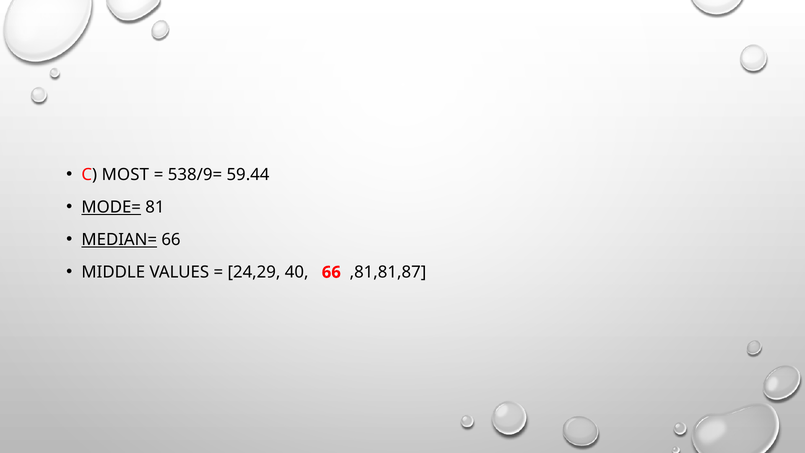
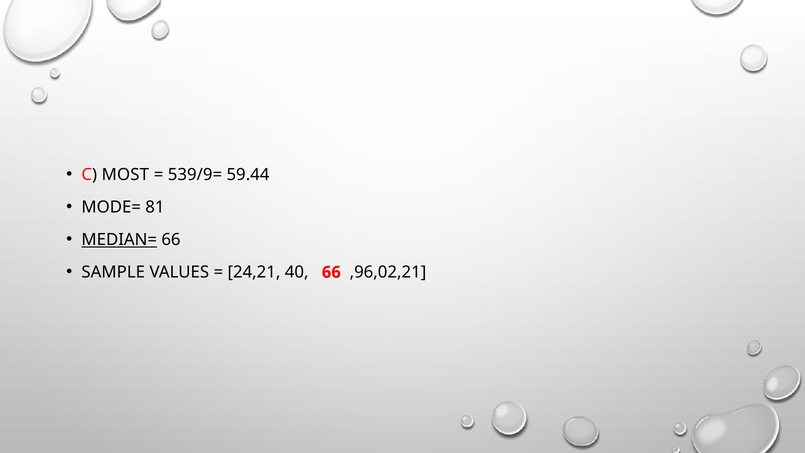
538/9=: 538/9= -> 539/9=
MODE= underline: present -> none
MIDDLE: MIDDLE -> SAMPLE
24,29: 24,29 -> 24,21
,81,81,87: ,81,81,87 -> ,96,02,21
